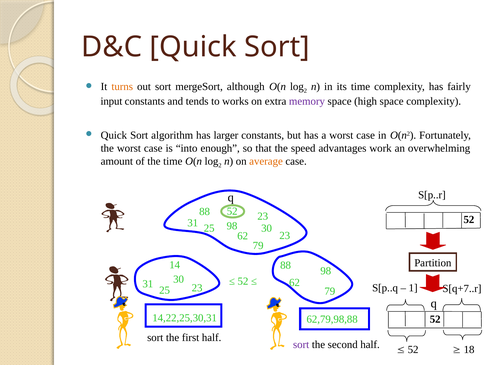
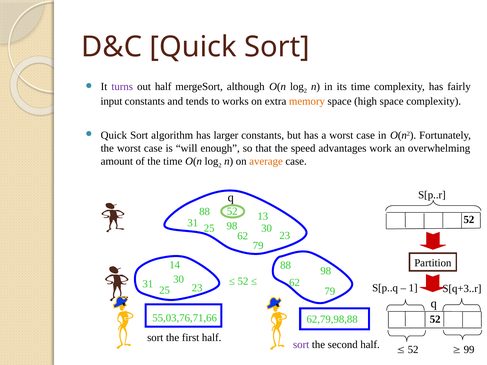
turns colour: orange -> purple
out sort: sort -> half
memory colour: purple -> orange
into: into -> will
88 23: 23 -> 13
S[q+7..r: S[q+7..r -> S[q+3..r
14,22,25,30,31: 14,22,25,30,31 -> 55,03,76,71,66
18: 18 -> 99
